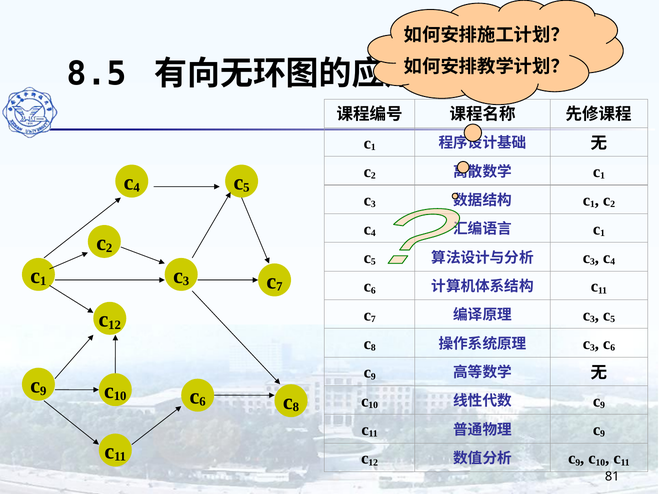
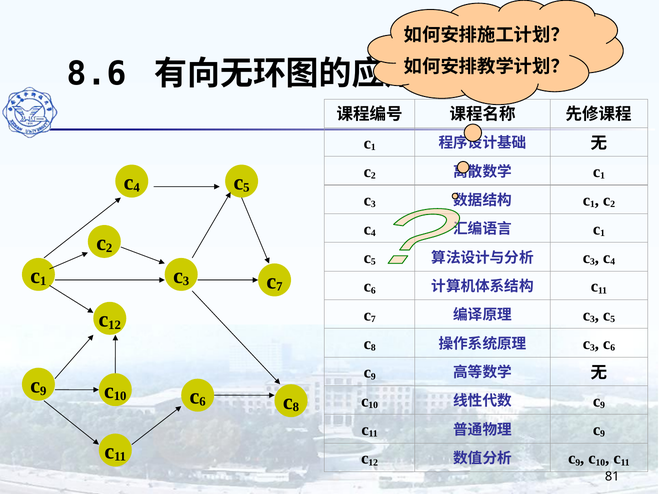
8.5: 8.5 -> 8.6
